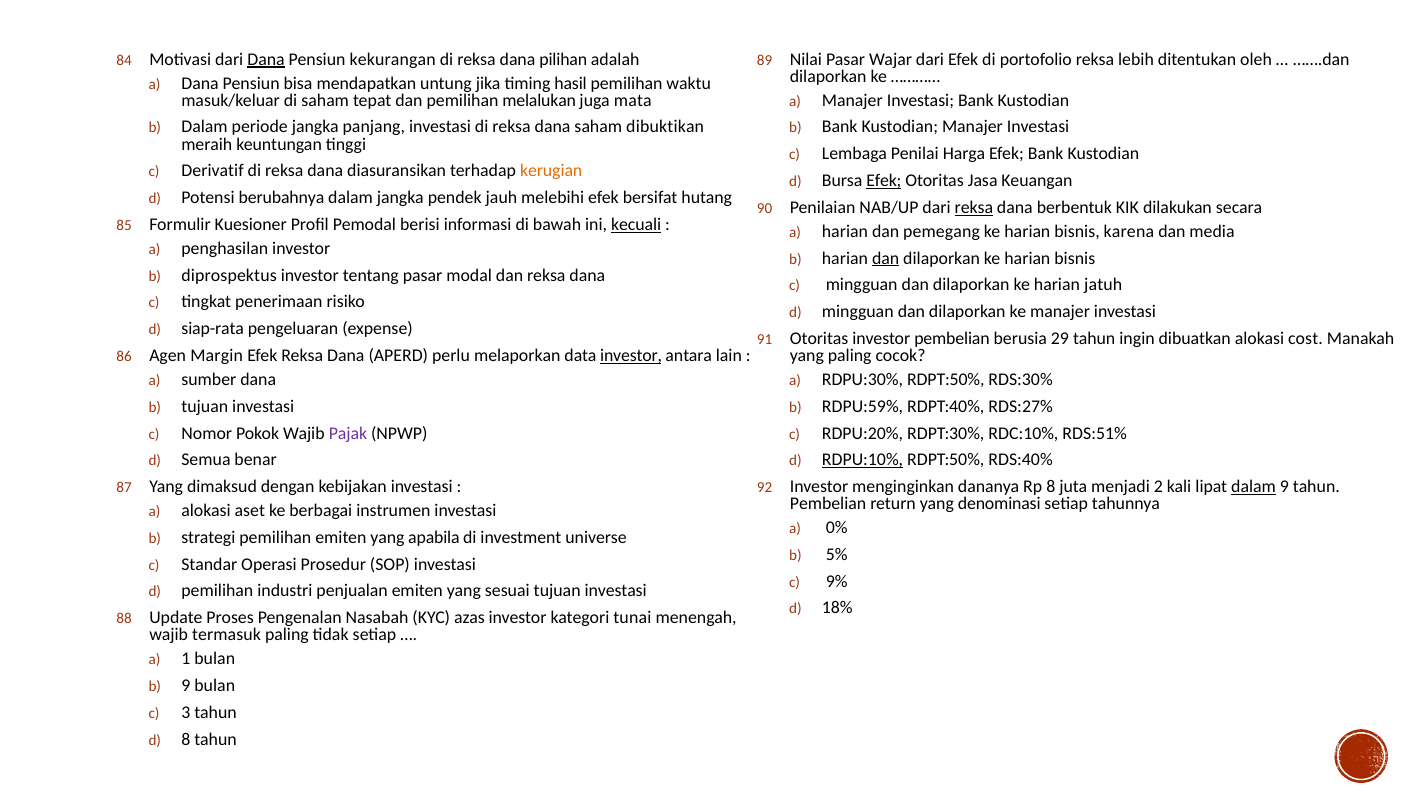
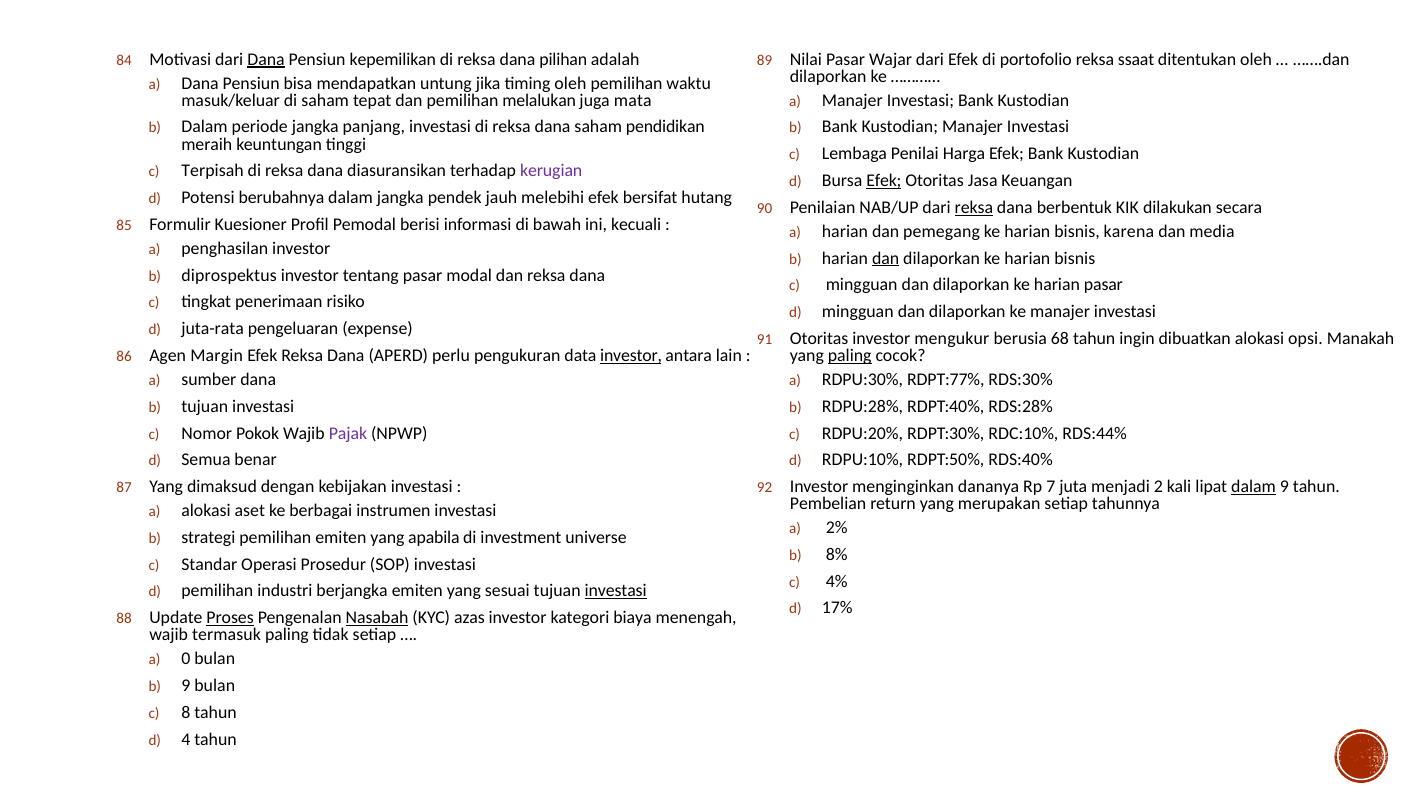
kekurangan: kekurangan -> kepemilikan
lebih: lebih -> ssaat
timing hasil: hasil -> oleh
dibuktikan: dibuktikan -> pendidikan
Derivatif: Derivatif -> Terpisah
kerugian colour: orange -> purple
kecuali underline: present -> none
harian jatuh: jatuh -> pasar
siap-rata: siap-rata -> juta-rata
investor pembelian: pembelian -> mengukur
29: 29 -> 68
cost: cost -> opsi
paling at (850, 356) underline: none -> present
melaporkan: melaporkan -> pengukuran
RDPU:30% RDPT:50%: RDPT:50% -> RDPT:77%
RDPU:59%: RDPU:59% -> RDPU:28%
RDS:27%: RDS:27% -> RDS:28%
RDS:51%: RDS:51% -> RDS:44%
RDPU:10% underline: present -> none
Rp 8: 8 -> 7
denominasi: denominasi -> merupakan
0%: 0% -> 2%
5%: 5% -> 8%
9%: 9% -> 4%
penjualan: penjualan -> berjangka
investasi at (616, 591) underline: none -> present
18%: 18% -> 17%
Proses underline: none -> present
Nasabah underline: none -> present
tunai: tunai -> biaya
1: 1 -> 0
3: 3 -> 8
8 at (186, 739): 8 -> 4
